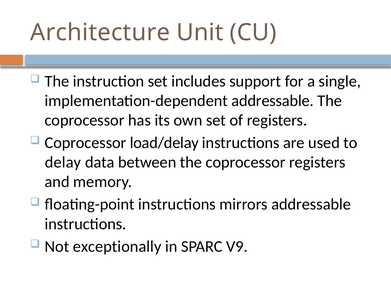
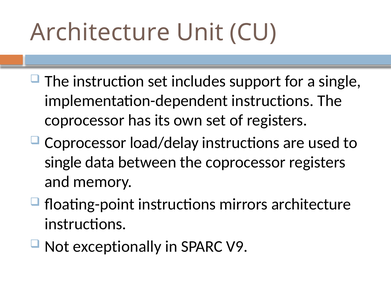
implementation-dependent addressable: addressable -> instructions
delay at (63, 162): delay -> single
mirrors addressable: addressable -> architecture
